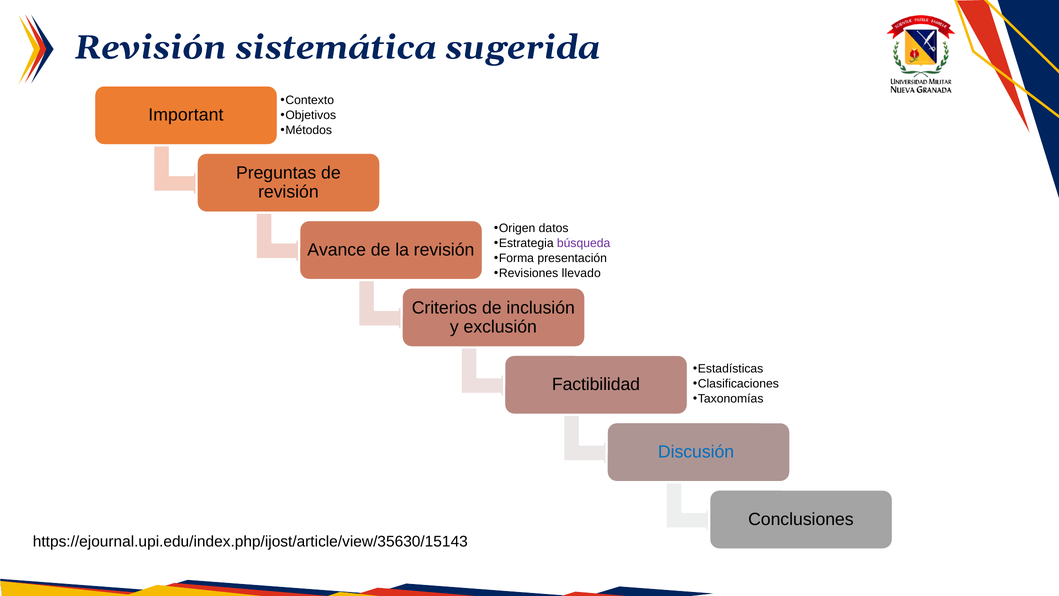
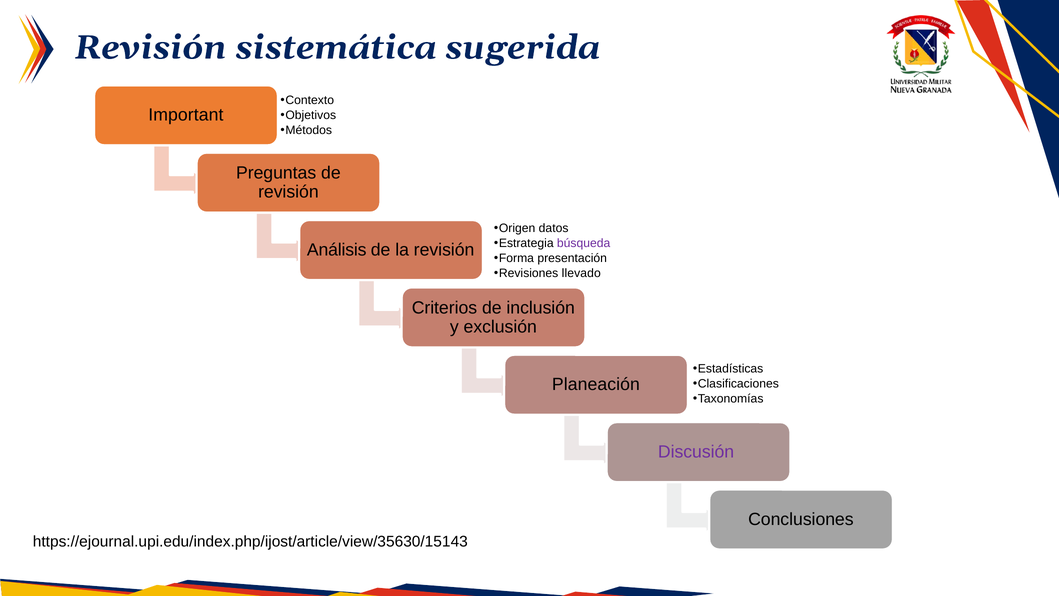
Avance: Avance -> Análisis
Factibilidad: Factibilidad -> Planeación
Discusión colour: blue -> purple
